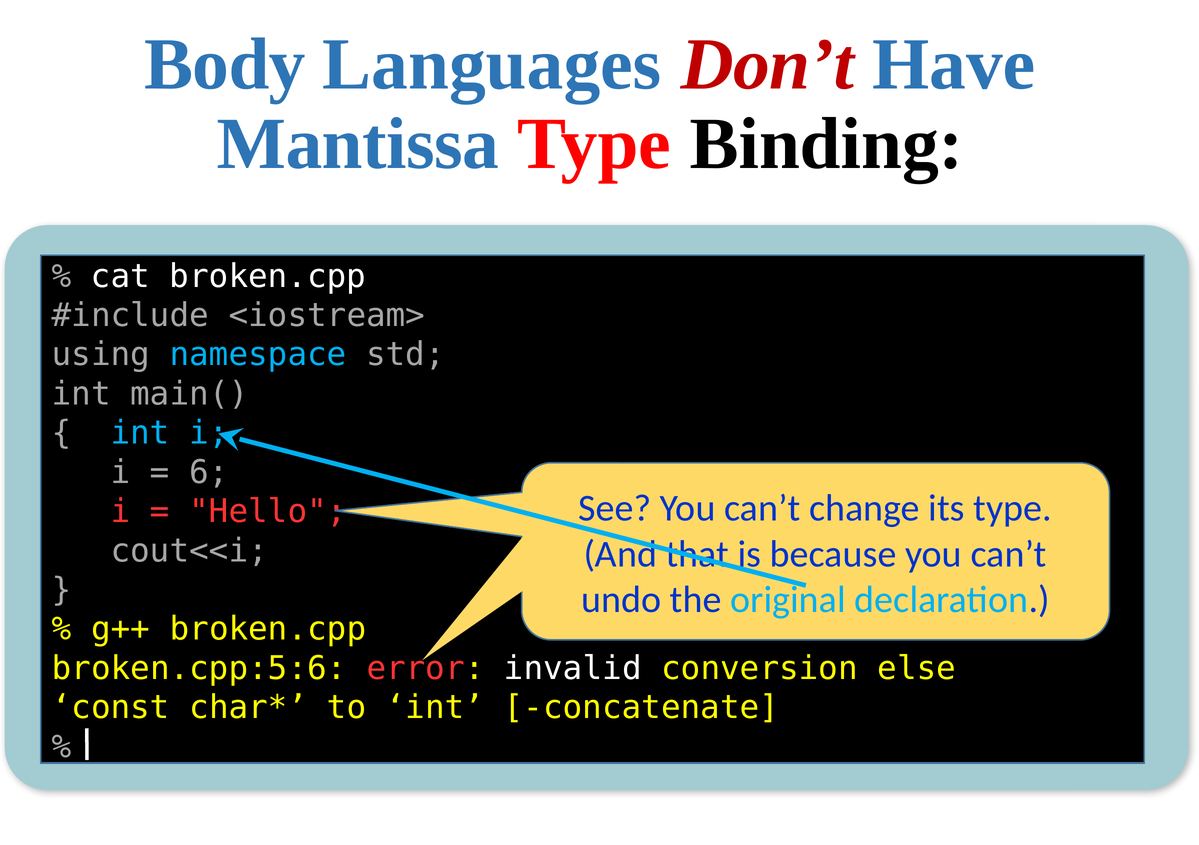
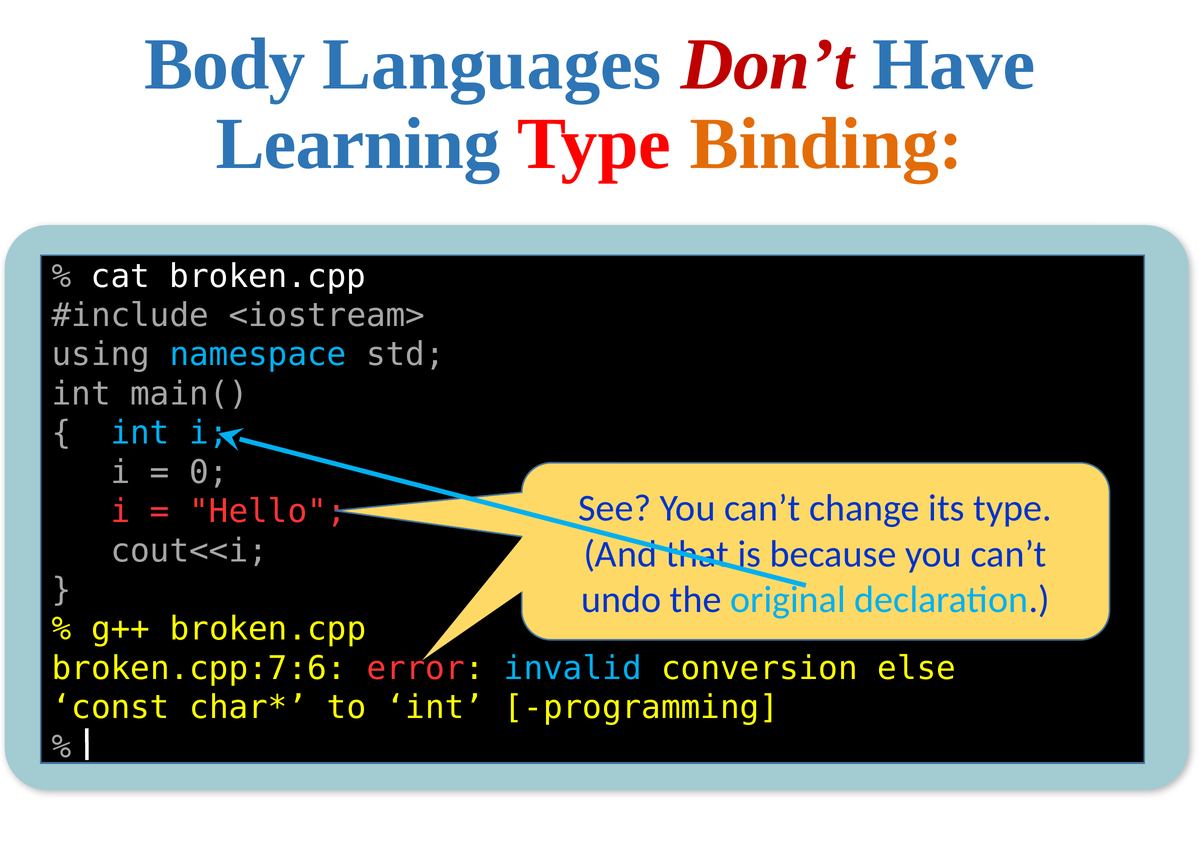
Mantissa: Mantissa -> Learning
Binding colour: black -> orange
6: 6 -> 0
broken.cpp:5:6: broken.cpp:5:6 -> broken.cpp:7:6
invalid colour: white -> light blue
concatenate: concatenate -> programming
